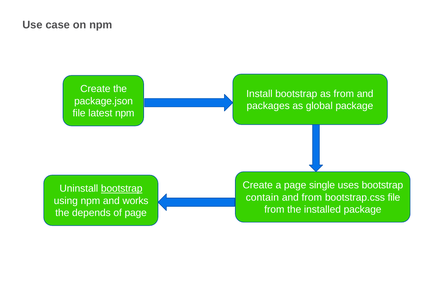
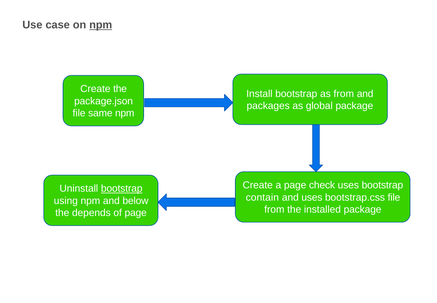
npm at (101, 25) underline: none -> present
latest: latest -> same
single: single -> check
and from: from -> uses
works: works -> below
